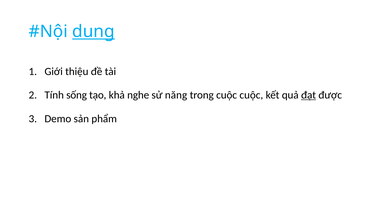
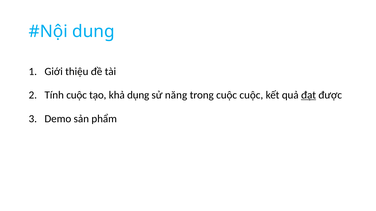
dung underline: present -> none
Tính sống: sống -> cuộc
nghe: nghe -> dụng
